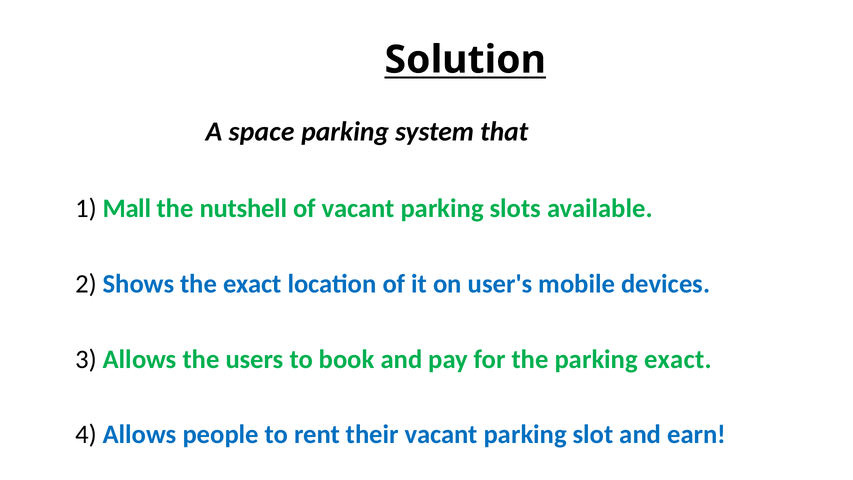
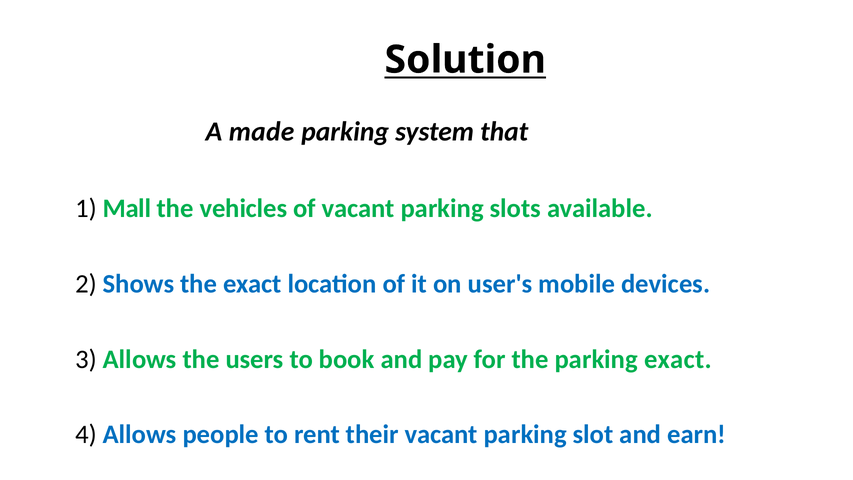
space: space -> made
nutshell: nutshell -> vehicles
